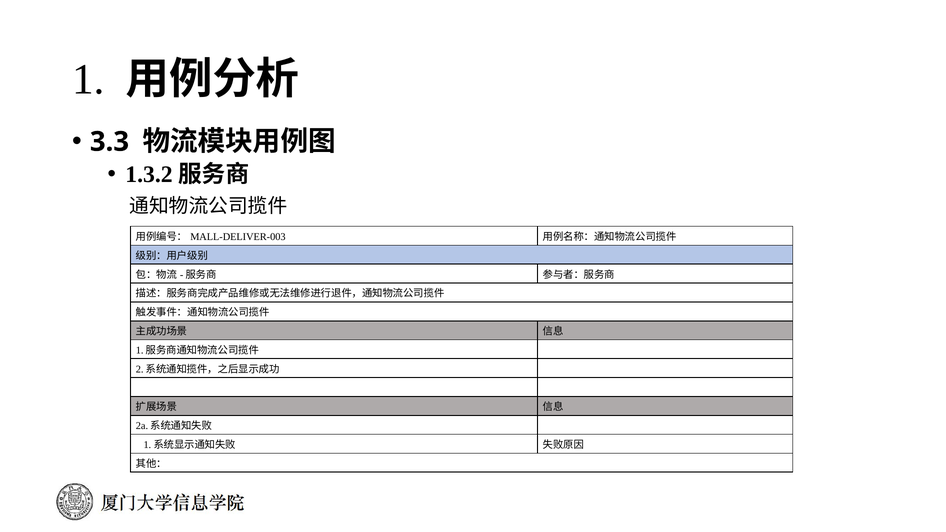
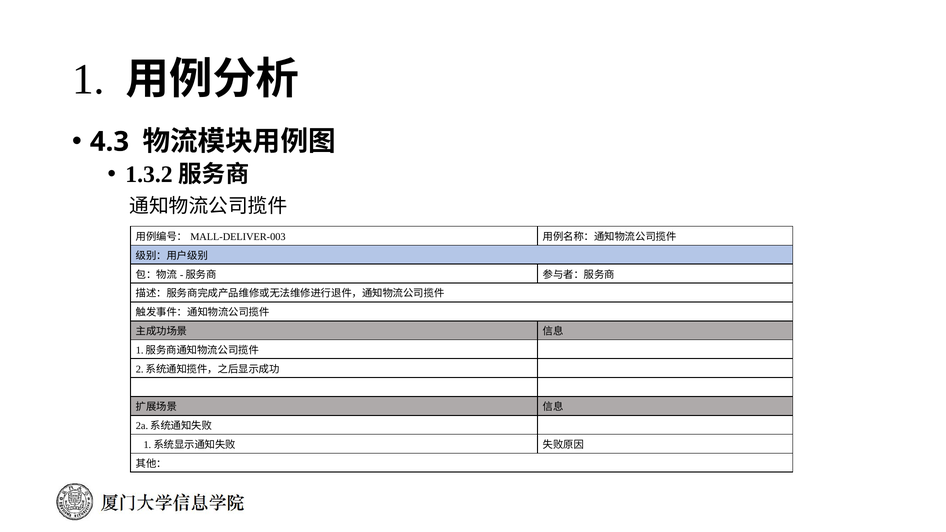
3.3: 3.3 -> 4.3
